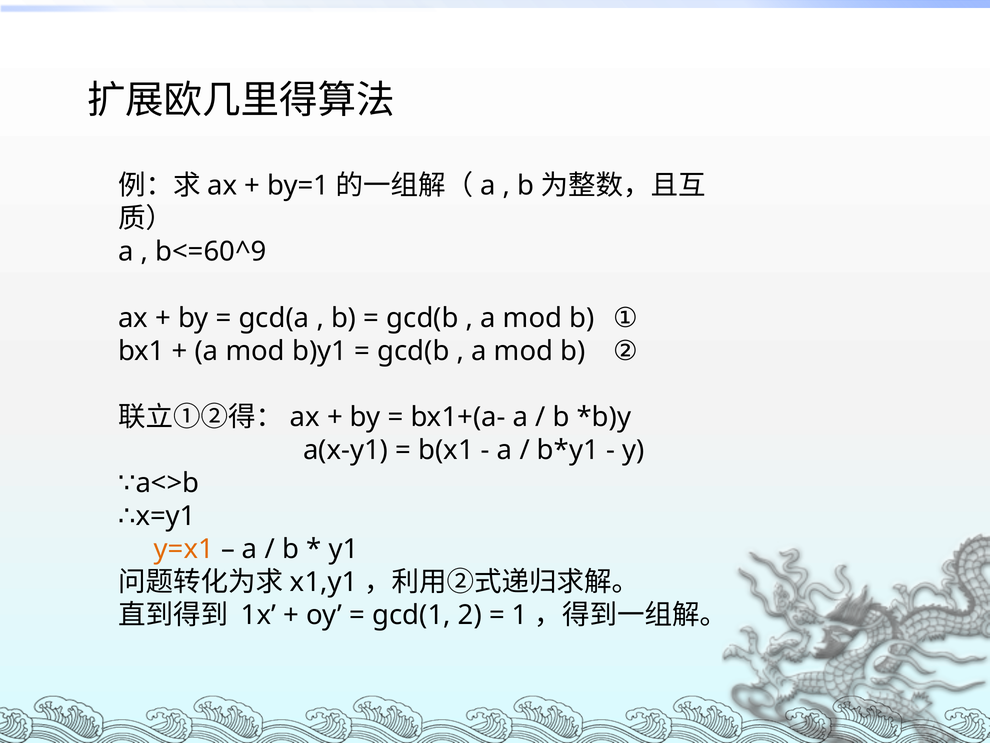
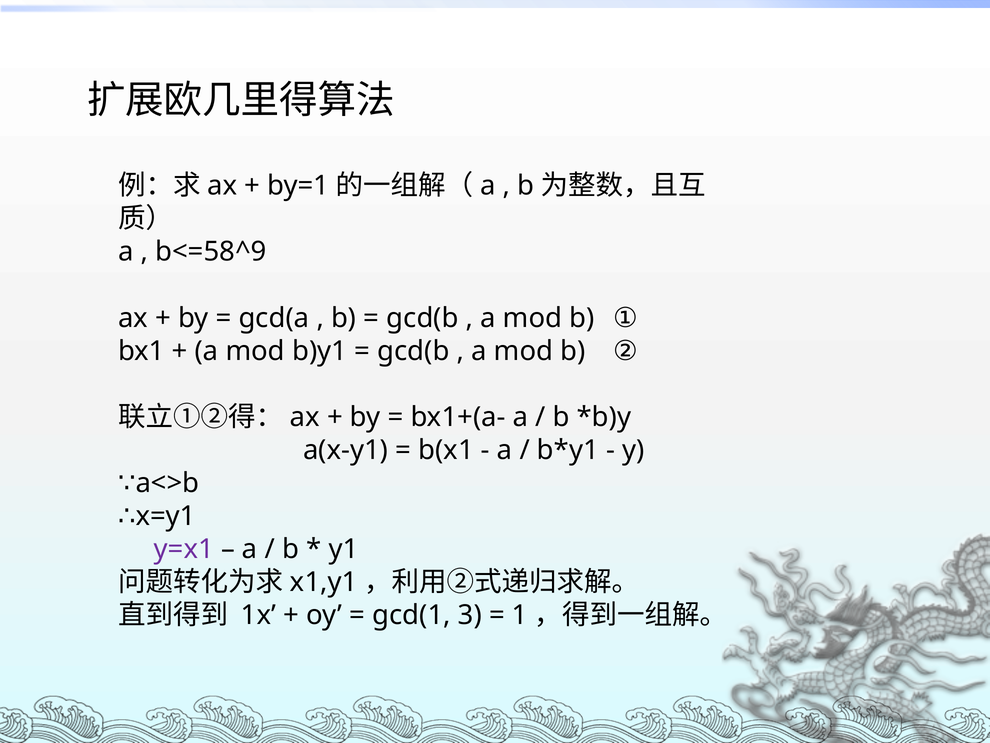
b<=60^9: b<=60^9 -> b<=58^9
y=x1 colour: orange -> purple
2: 2 -> 3
